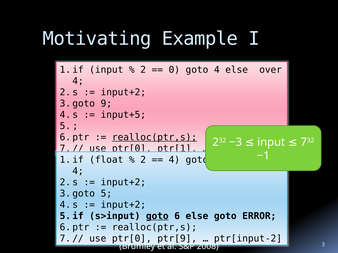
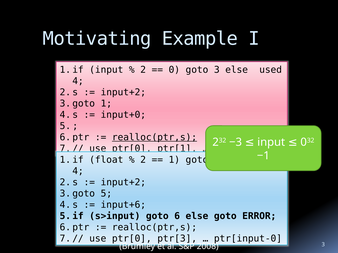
0 goto 4: 4 -> 3
over: over -> used
9 at (106, 104): 9 -> 1
input+5: input+5 -> input+0
7 at (304, 142): 7 -> 0
4 at (174, 160): 4 -> 1
input+2 at (123, 205): input+2 -> input+6
goto at (157, 216) underline: present -> none
ptr[9: ptr[9 -> ptr[3
ptr[input-2: ptr[input-2 -> ptr[input-0
